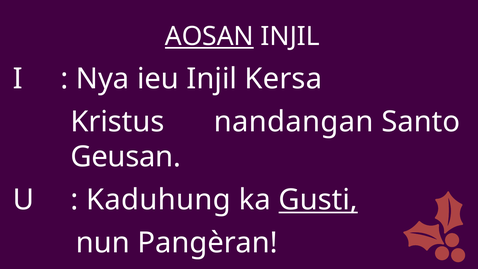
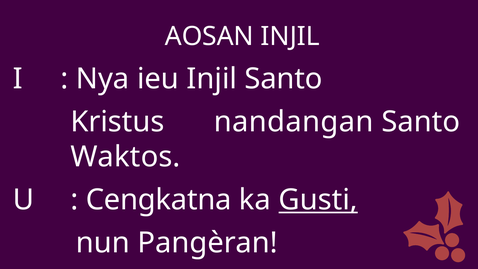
AOSAN underline: present -> none
Injil Kersa: Kersa -> Santo
Geusan: Geusan -> Waktos
Kaduhung: Kaduhung -> Cengkatna
